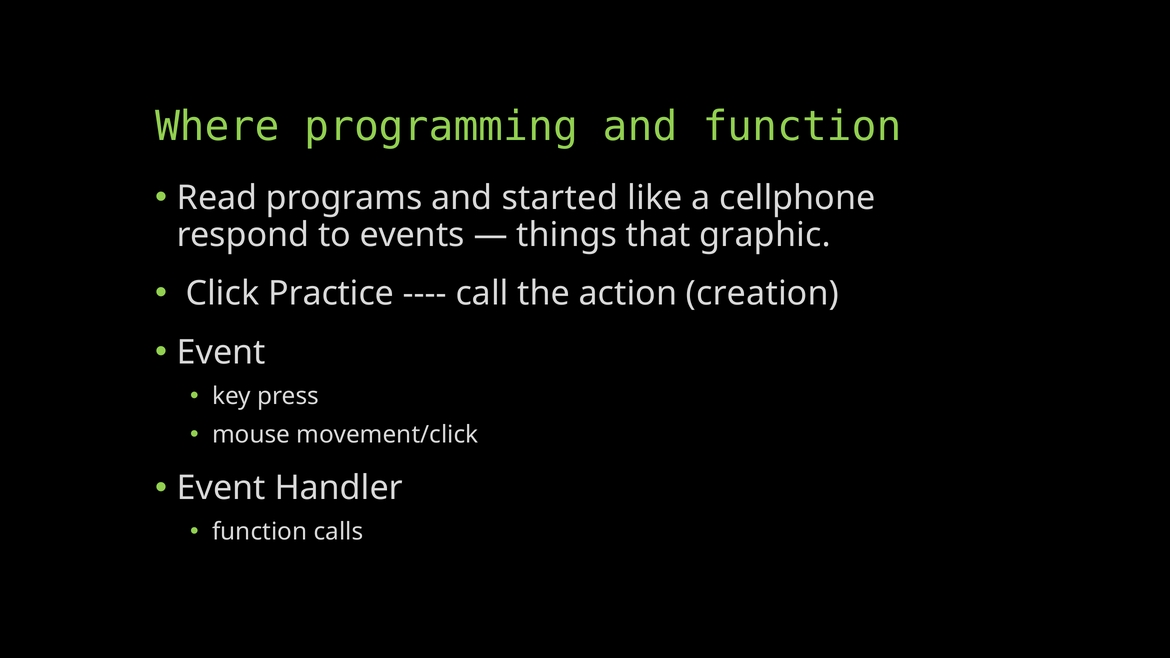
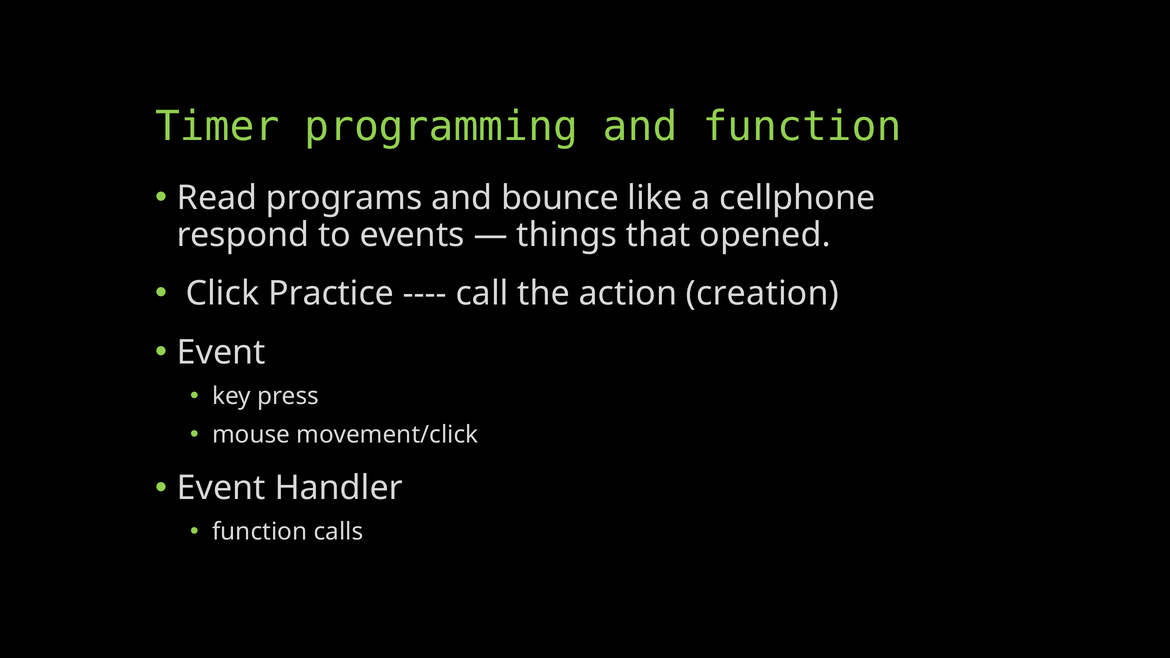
Where: Where -> Timer
started: started -> bounce
graphic: graphic -> opened
